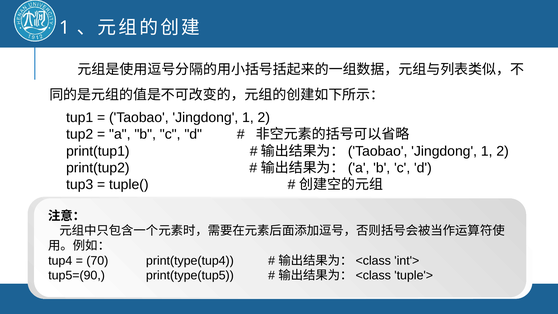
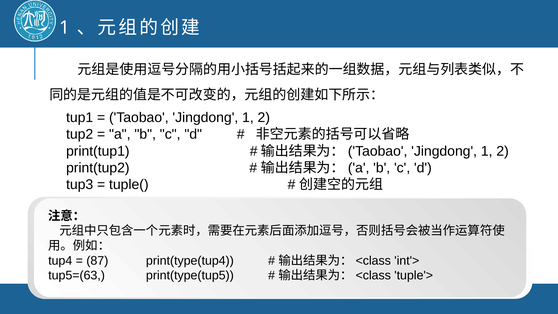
70: 70 -> 87
tup5=(90: tup5=(90 -> tup5=(63
